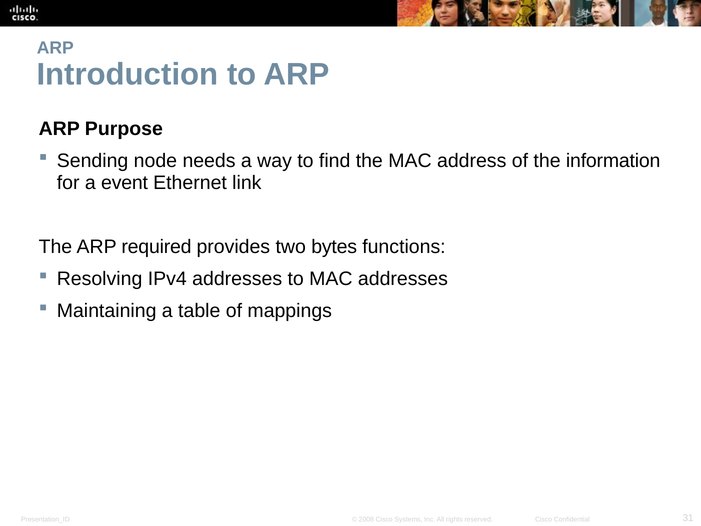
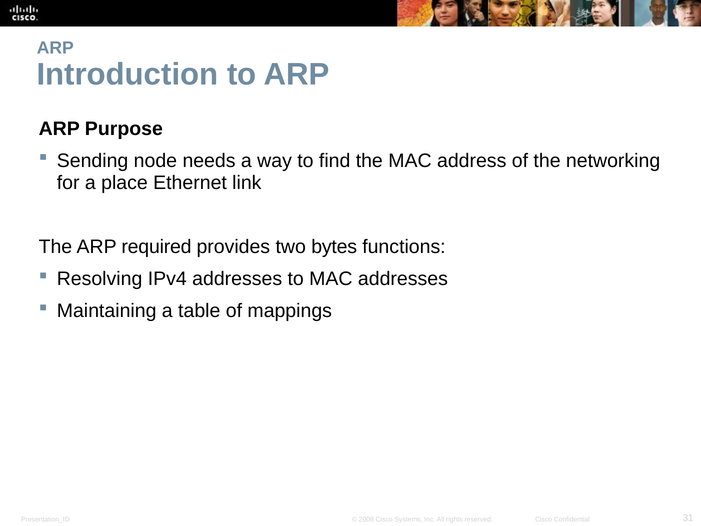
information: information -> networking
event: event -> place
